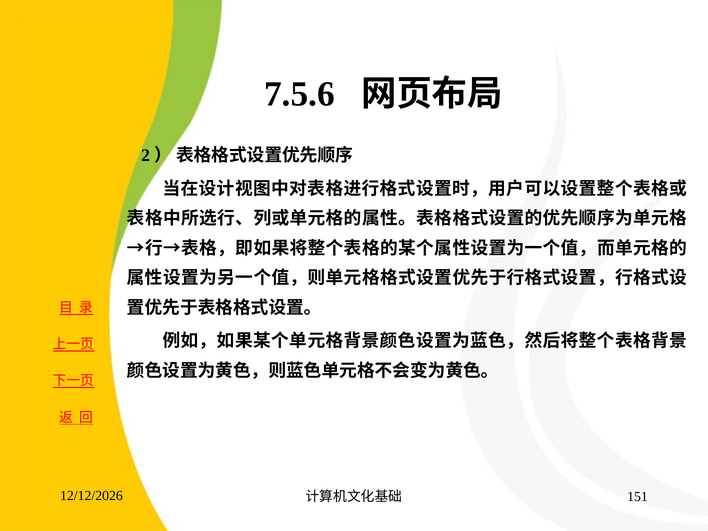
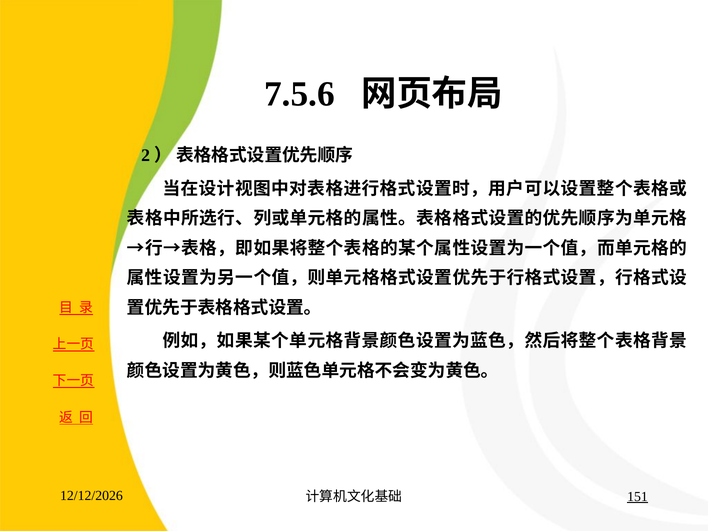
151 underline: none -> present
